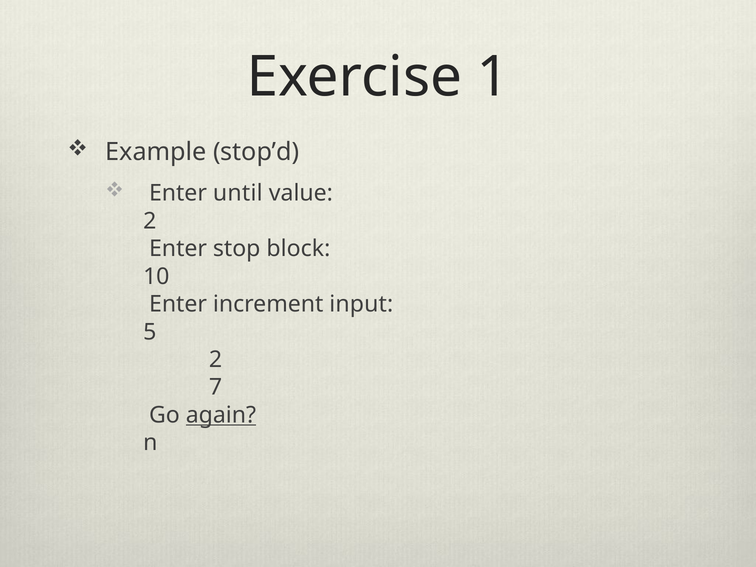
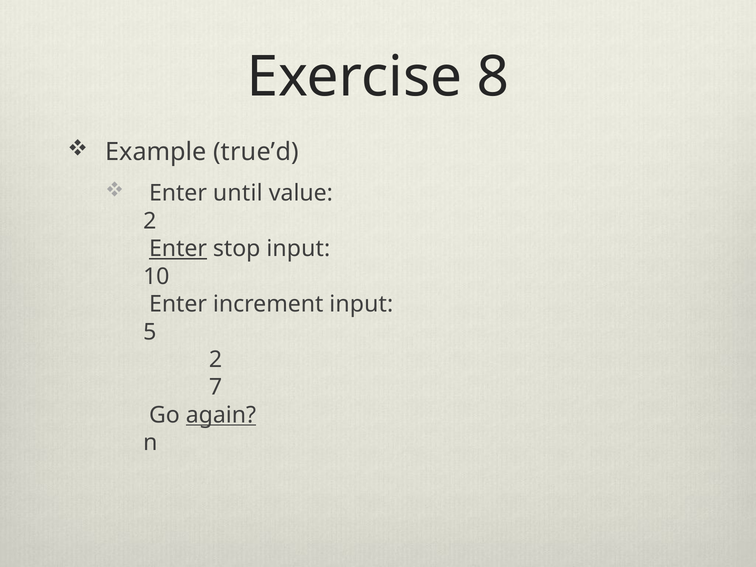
1: 1 -> 8
stop’d: stop’d -> true’d
Enter at (178, 249) underline: none -> present
stop block: block -> input
